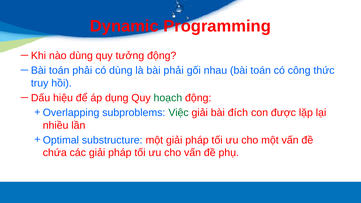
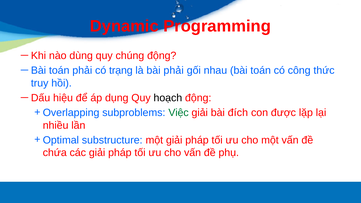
tưởng: tưởng -> chúng
có dùng: dùng -> trạng
hoạch colour: green -> black
